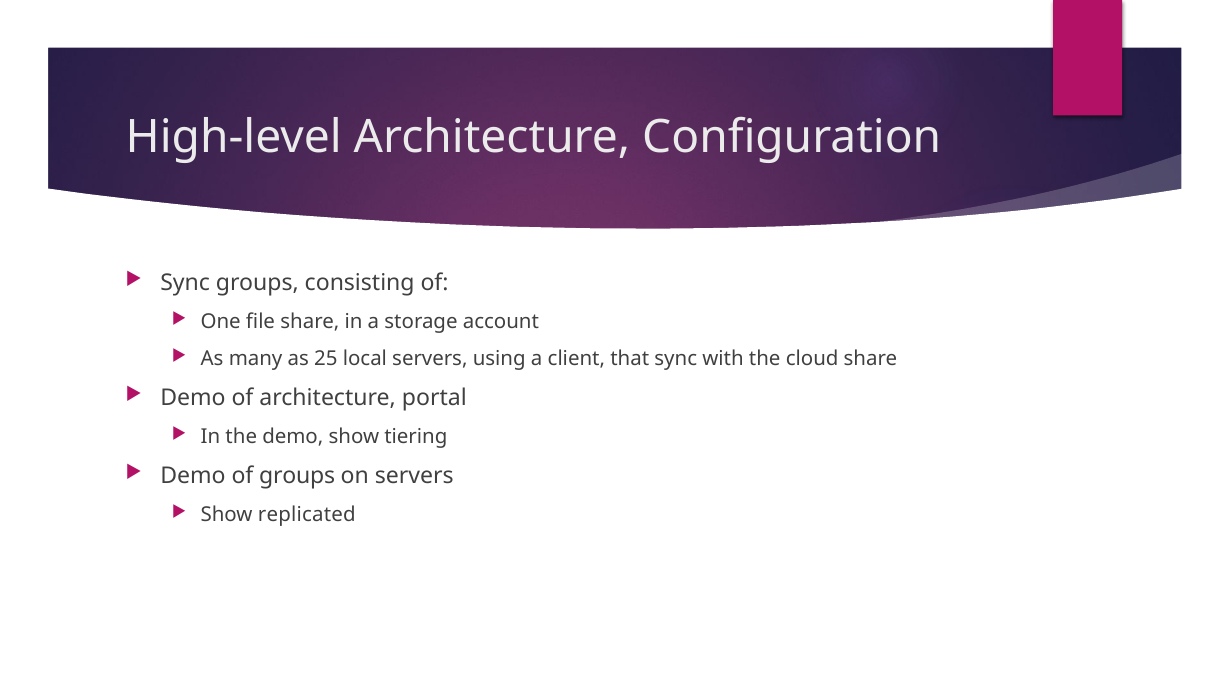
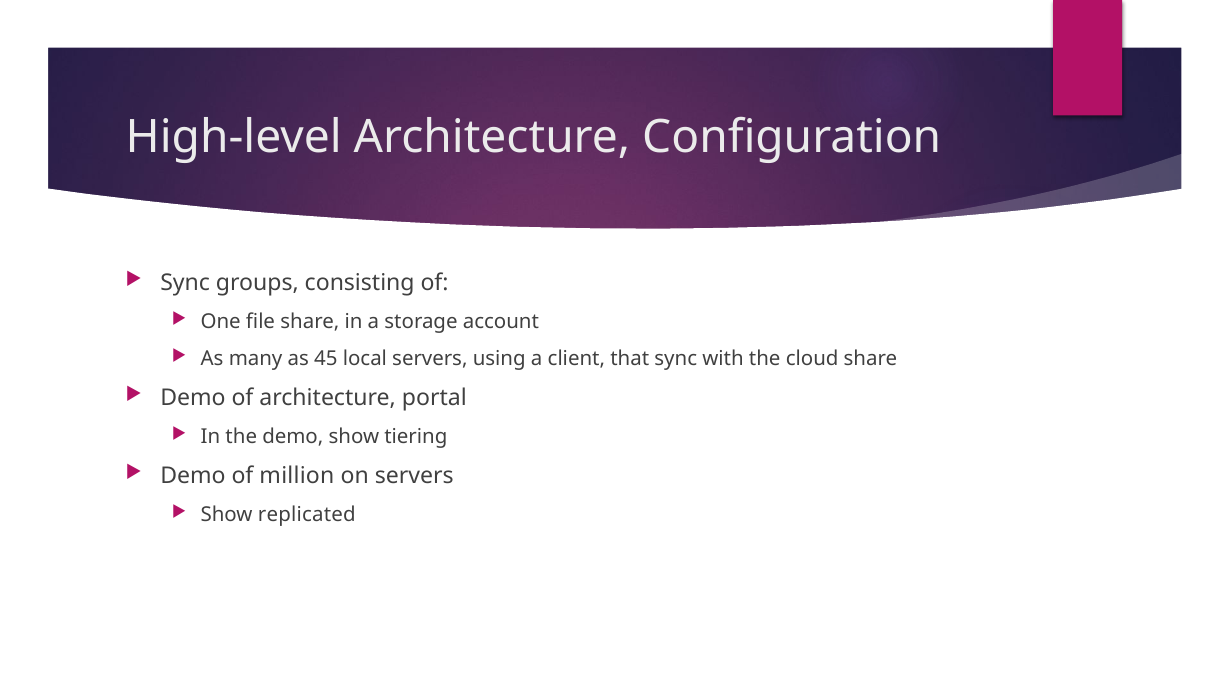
25: 25 -> 45
of groups: groups -> million
